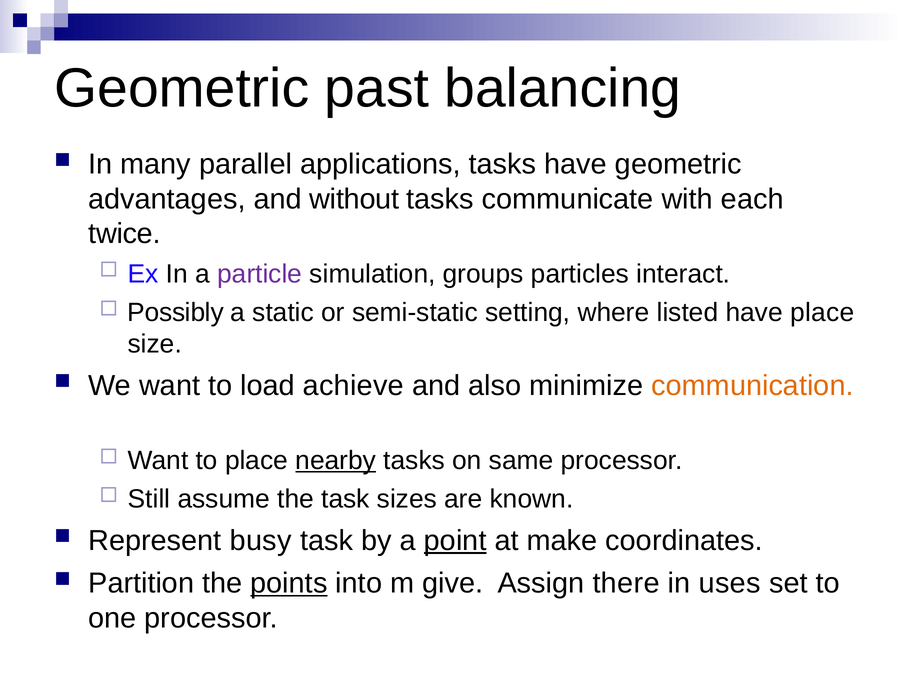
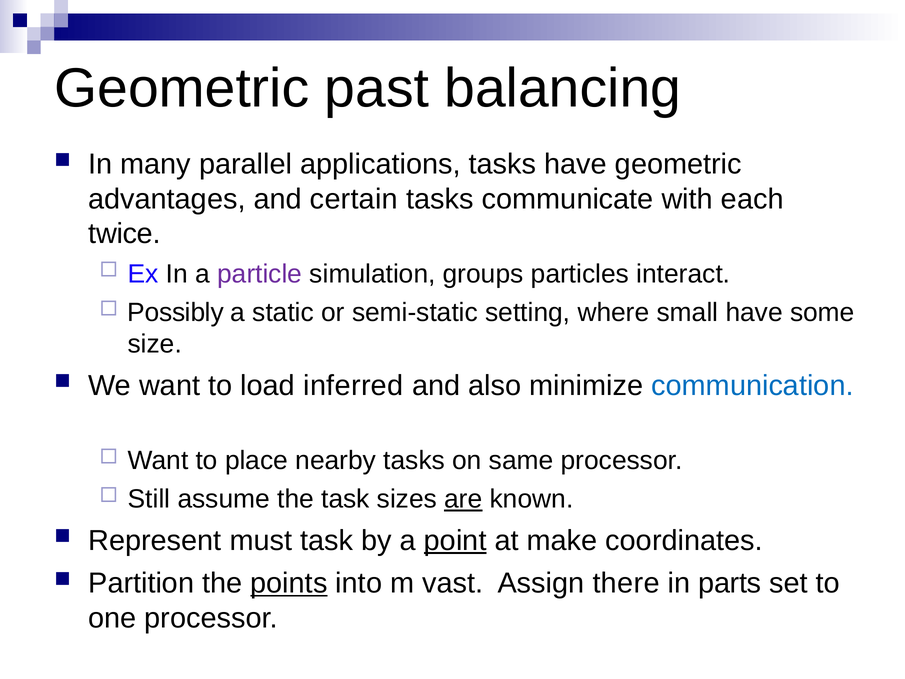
without: without -> certain
listed: listed -> small
have place: place -> some
achieve: achieve -> inferred
communication colour: orange -> blue
nearby underline: present -> none
are underline: none -> present
busy: busy -> must
give: give -> vast
uses: uses -> parts
